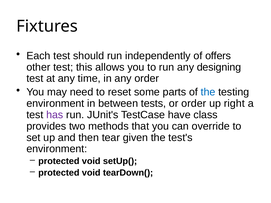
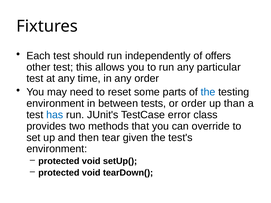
designing: designing -> particular
right: right -> than
has colour: purple -> blue
have: have -> error
